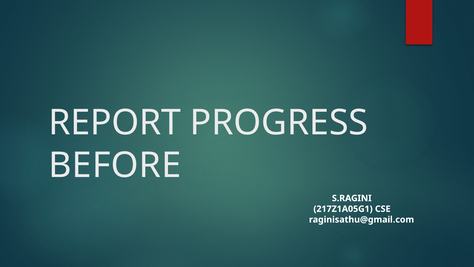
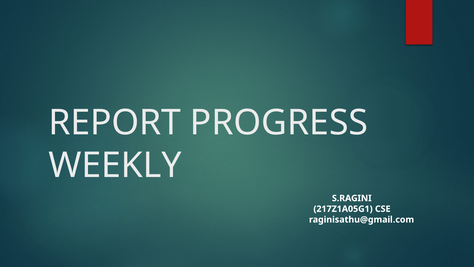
BEFORE: BEFORE -> WEEKLY
